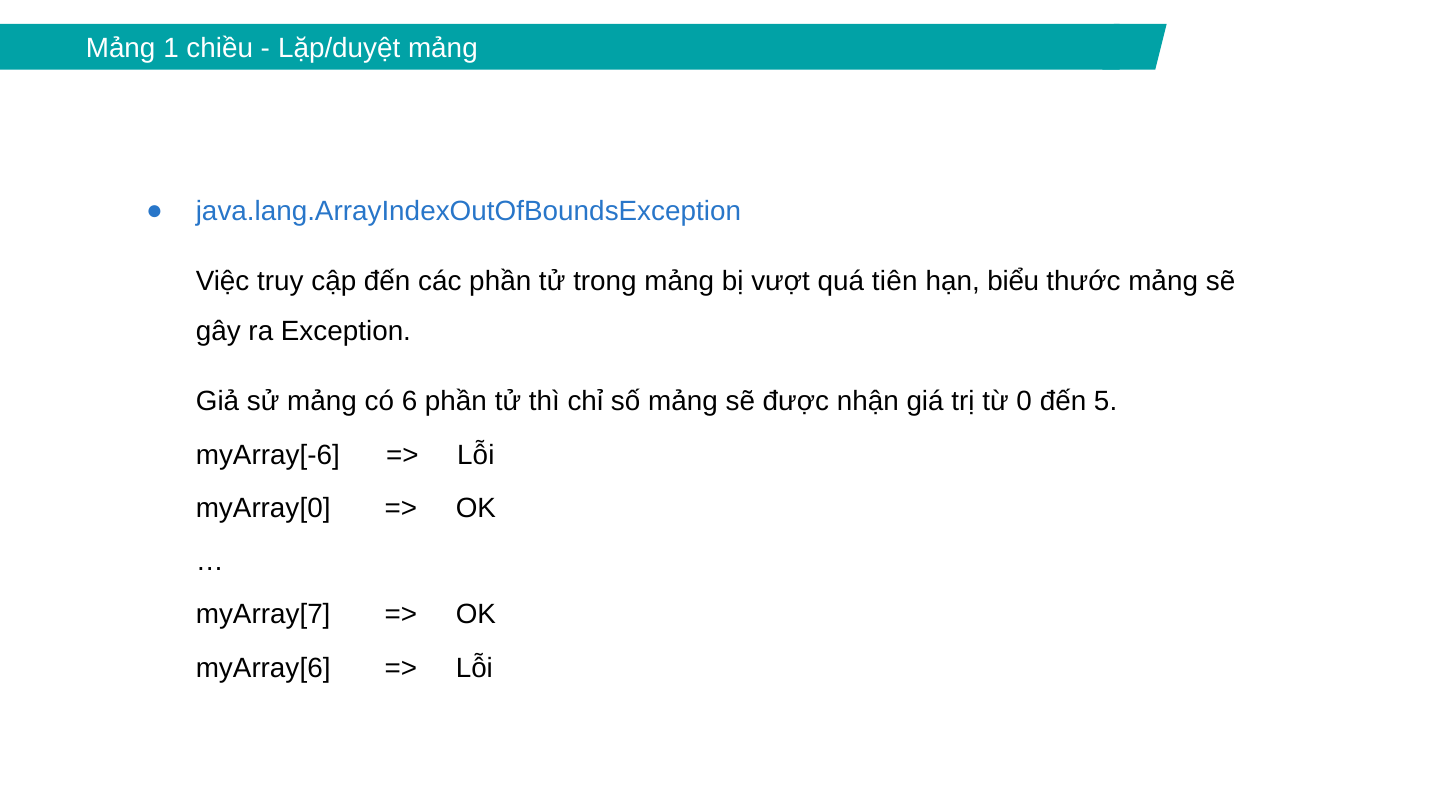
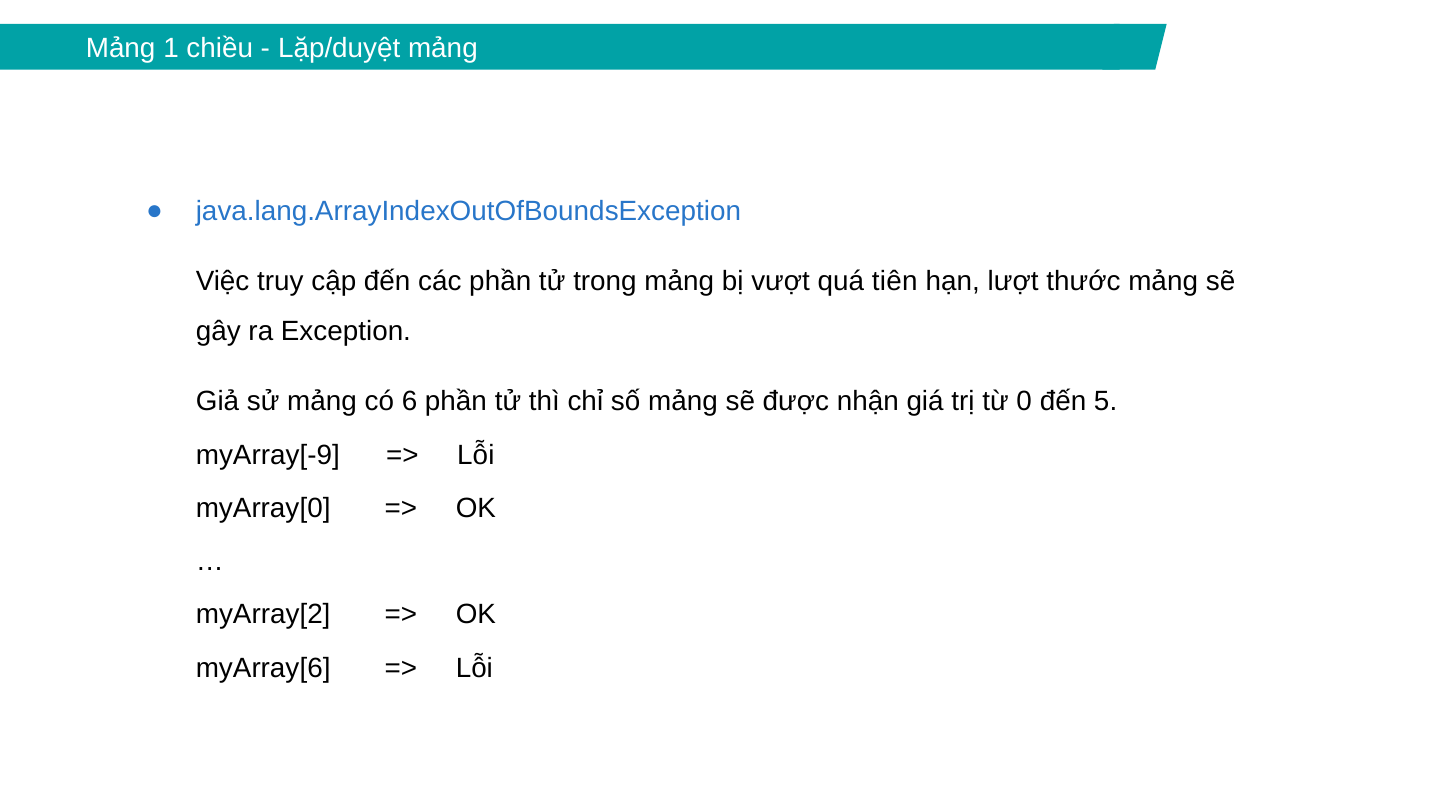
biểu: biểu -> lượt
myArray[-6: myArray[-6 -> myArray[-9
myArray[7: myArray[7 -> myArray[2
